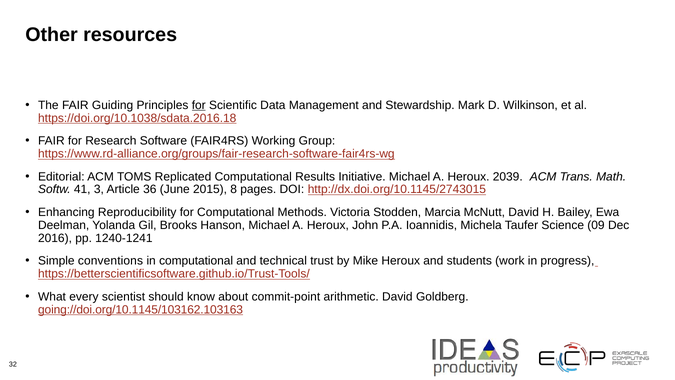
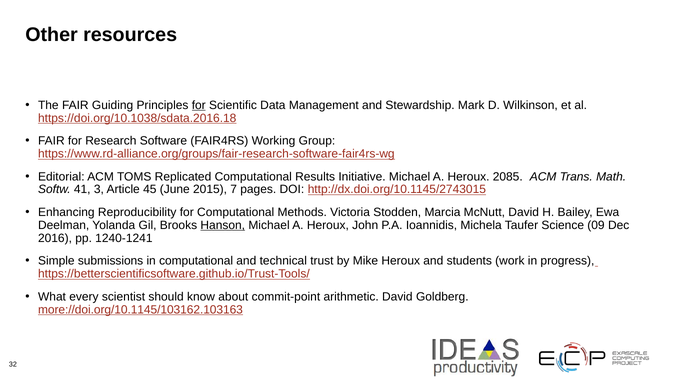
2039: 2039 -> 2085
36: 36 -> 45
8: 8 -> 7
Hanson underline: none -> present
conventions: conventions -> submissions
going://doi.org/10.1145/103162.103163: going://doi.org/10.1145/103162.103163 -> more://doi.org/10.1145/103162.103163
